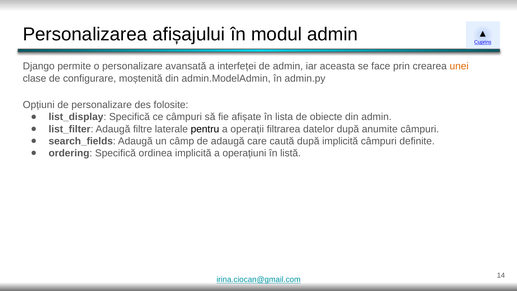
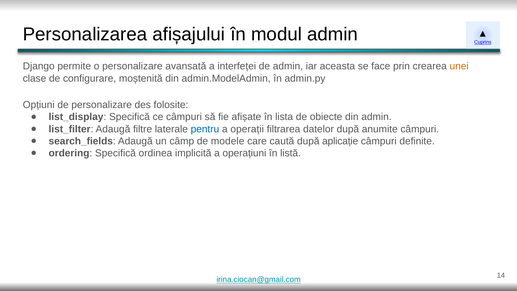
pentru colour: black -> blue
de adaugă: adaugă -> modele
după implicită: implicită -> aplicație
